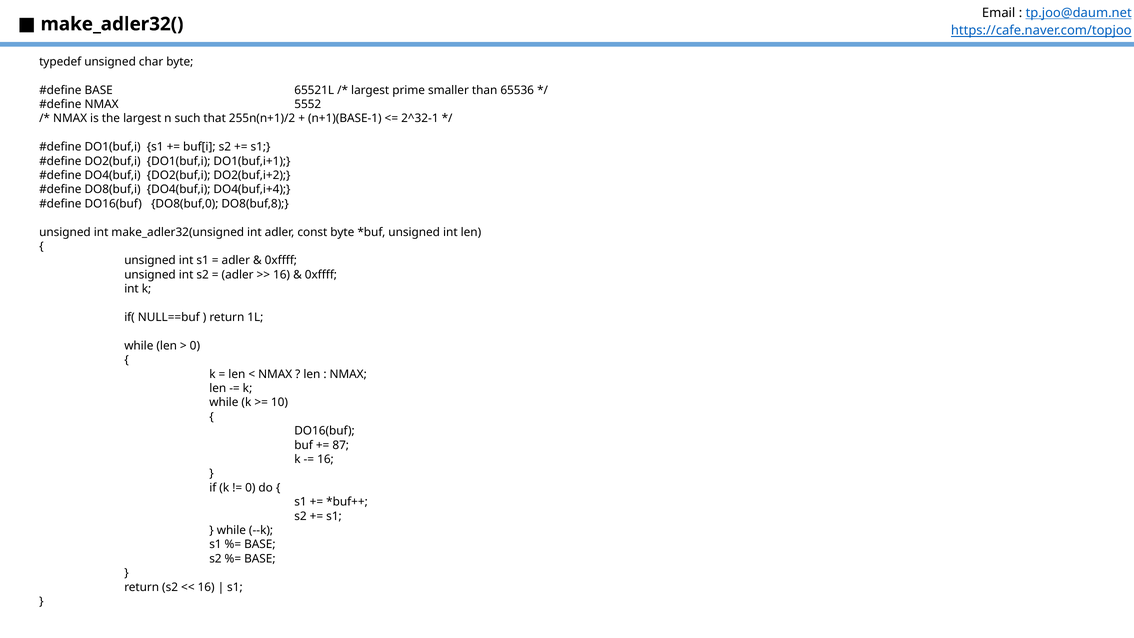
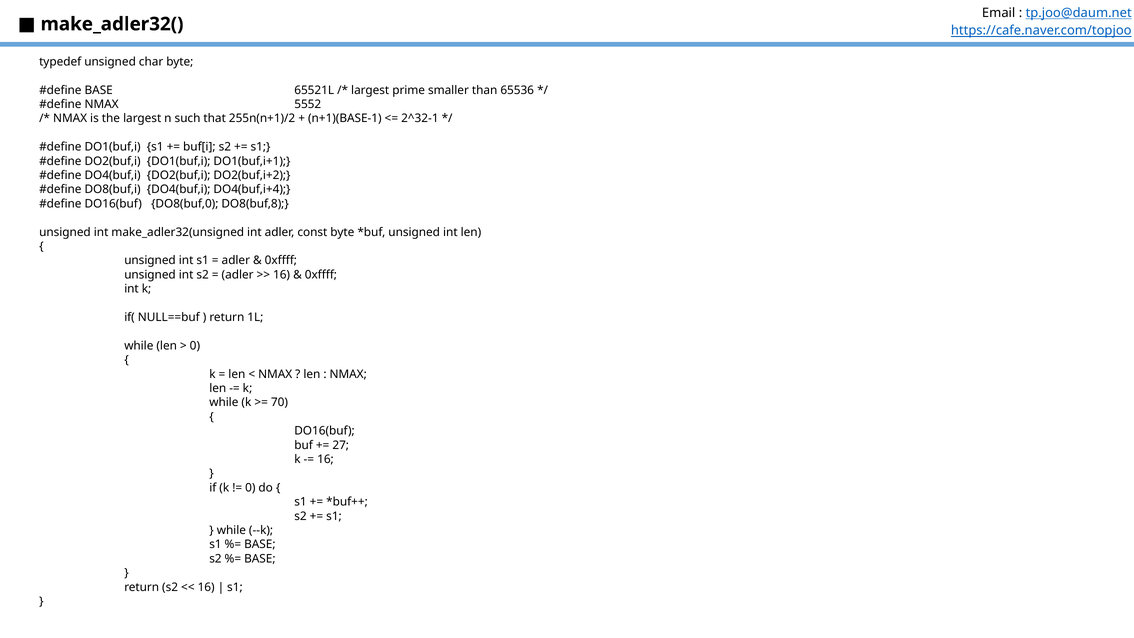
10: 10 -> 70
87: 87 -> 27
